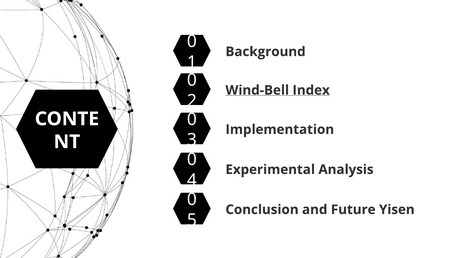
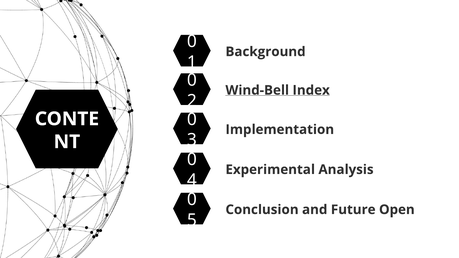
Yisen: Yisen -> Open
